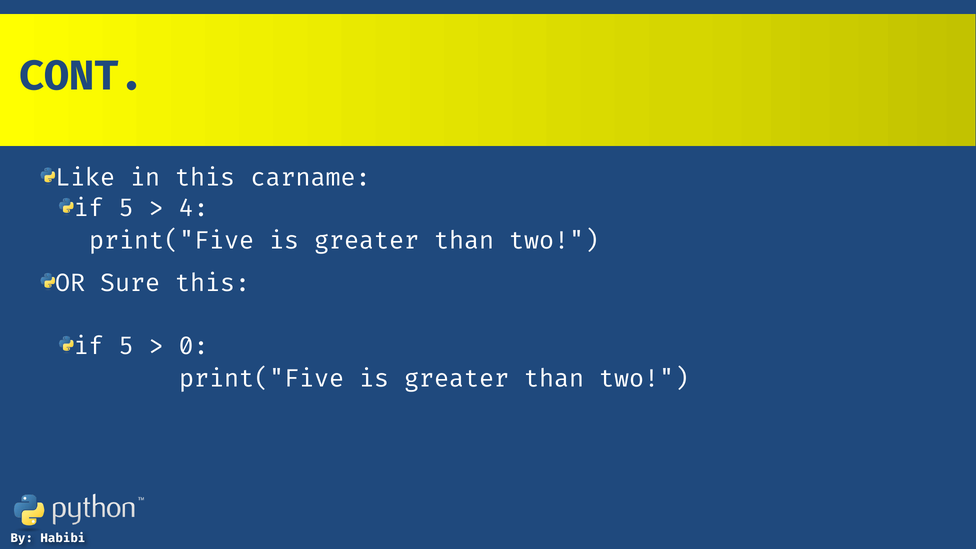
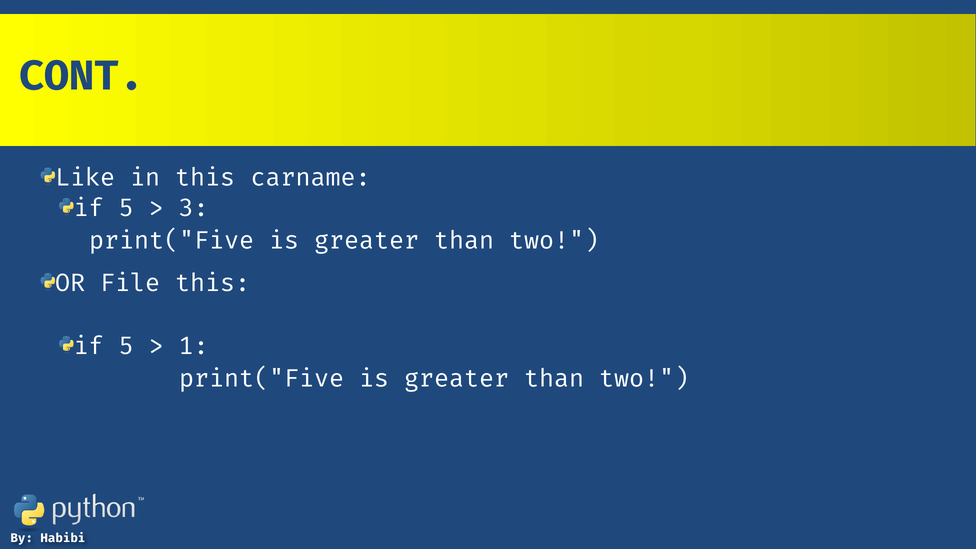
4: 4 -> 3
Sure: Sure -> File
0: 0 -> 1
